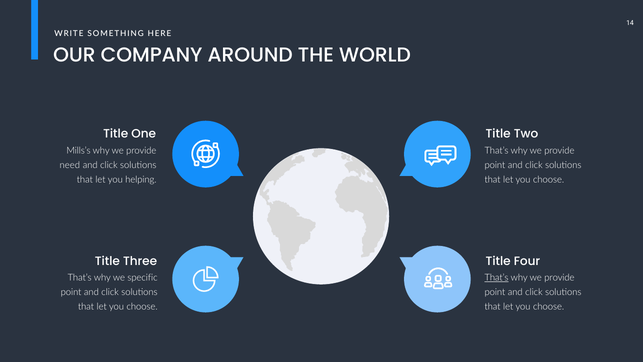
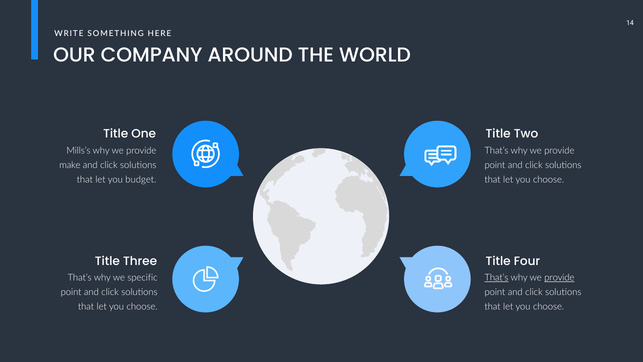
need: need -> make
helping: helping -> budget
provide at (559, 278) underline: none -> present
